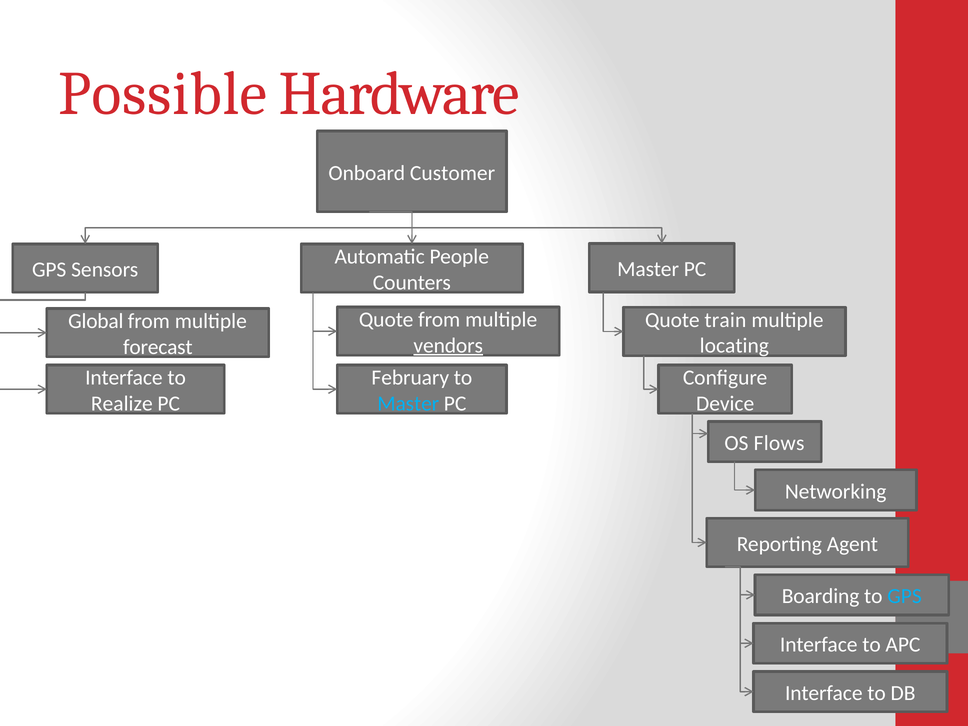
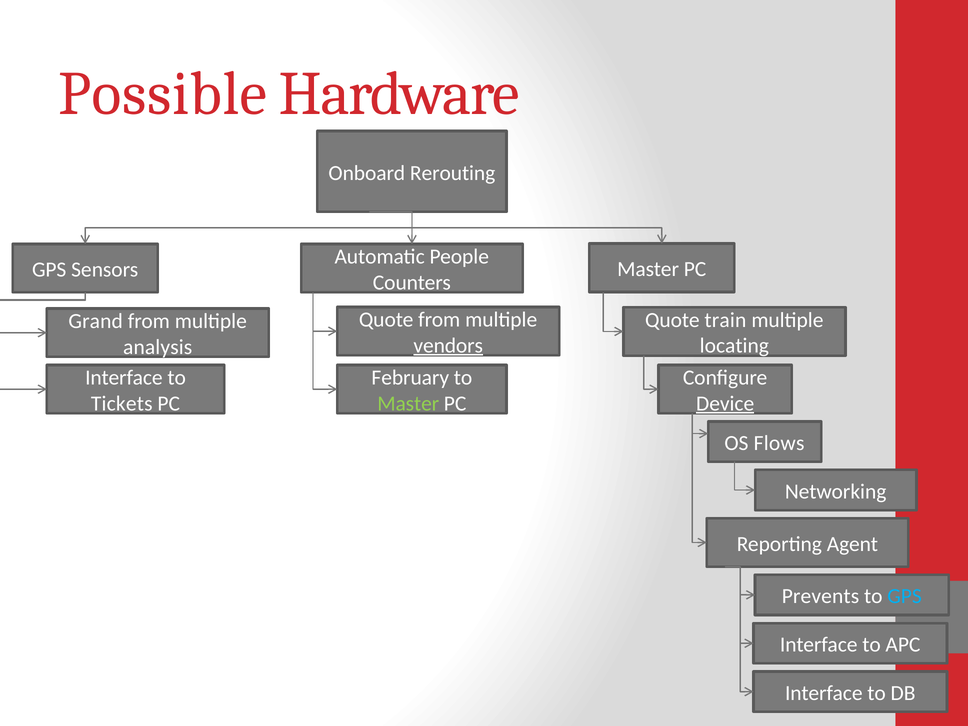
Customer: Customer -> Rerouting
Global: Global -> Grand
forecast: forecast -> analysis
Realize: Realize -> Tickets
Master at (408, 404) colour: light blue -> light green
Device underline: none -> present
Boarding: Boarding -> Prevents
